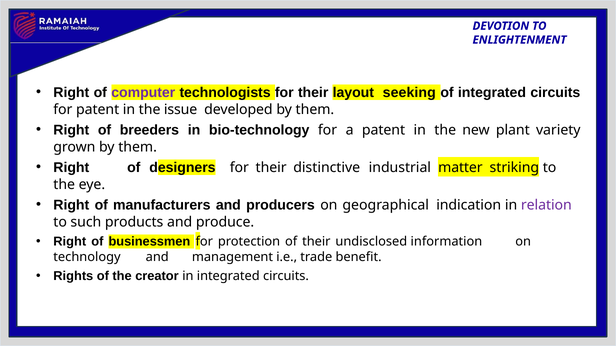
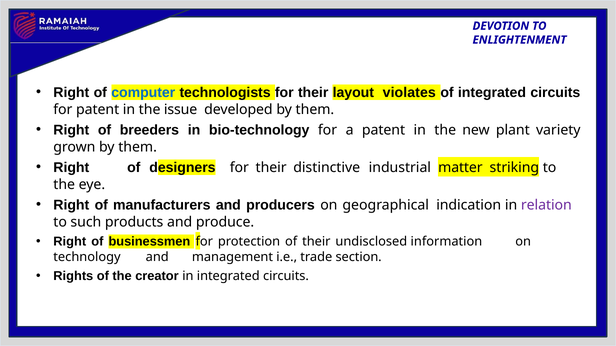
computer colour: purple -> blue
seeking: seeking -> violates
benefit: benefit -> section
